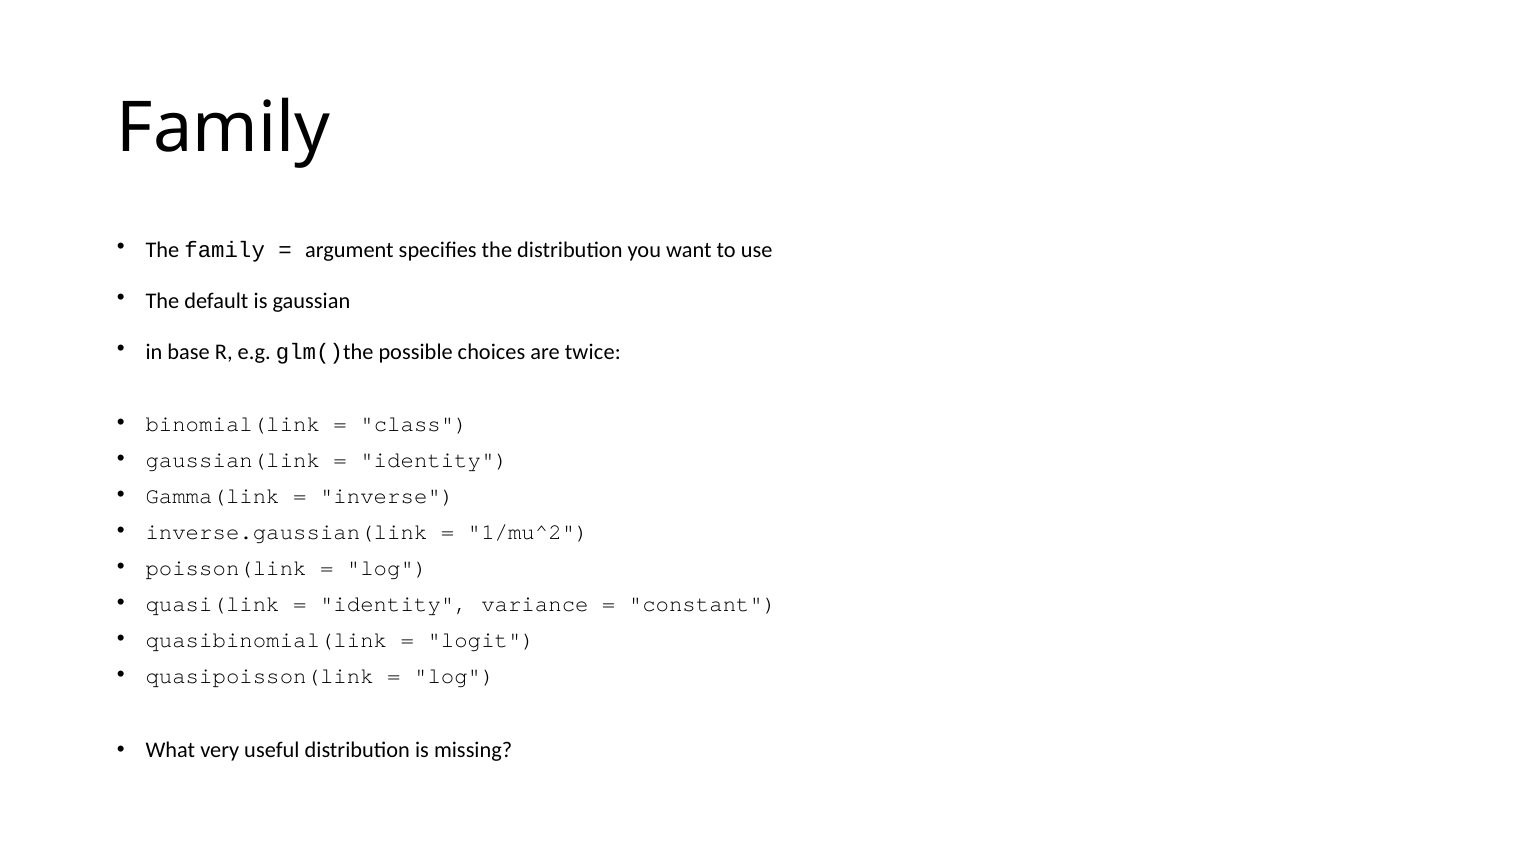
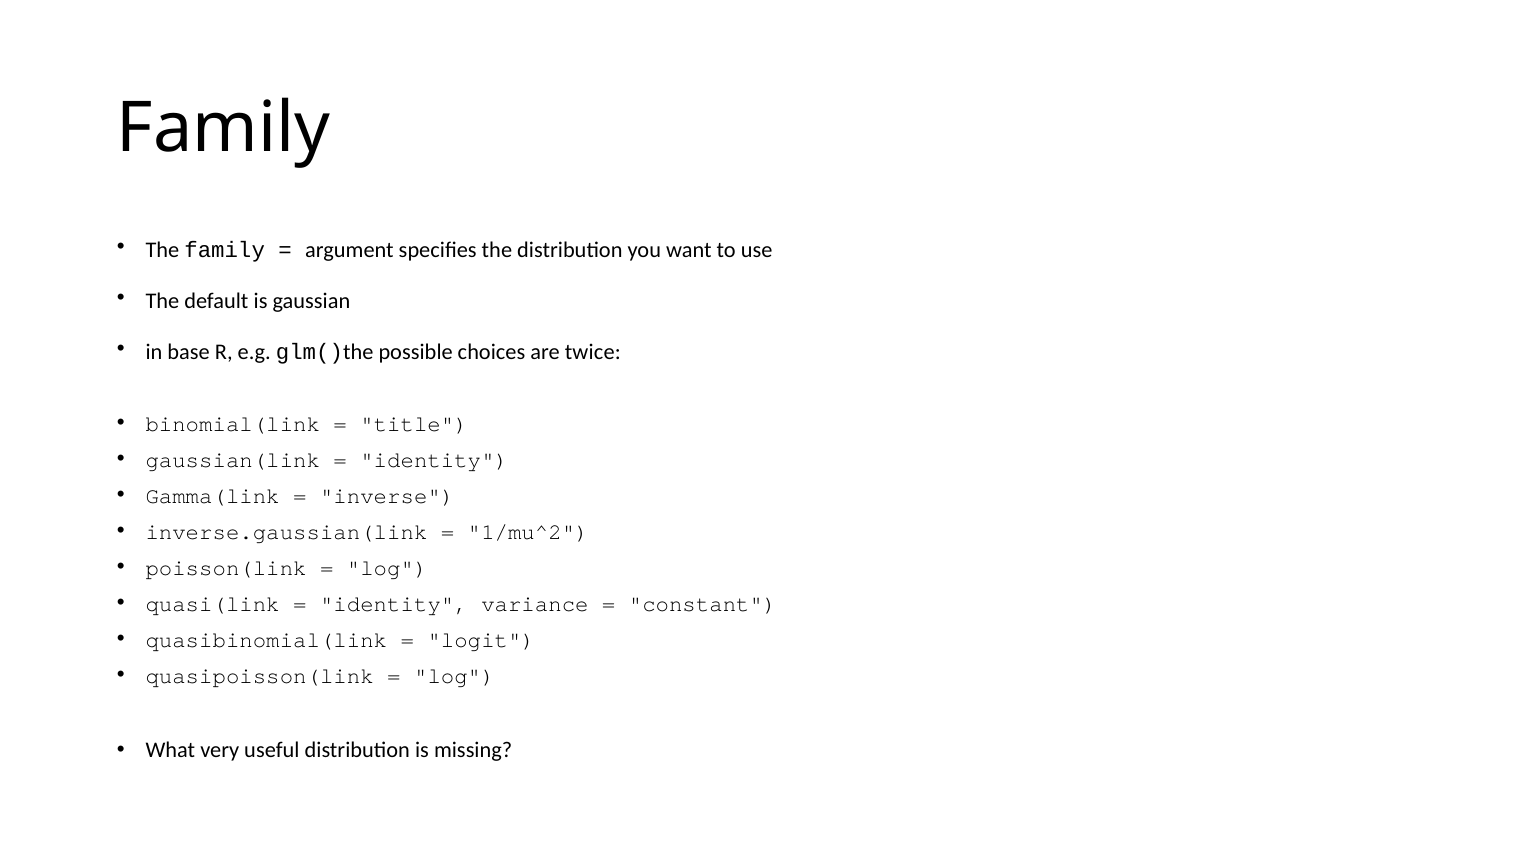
class: class -> title
